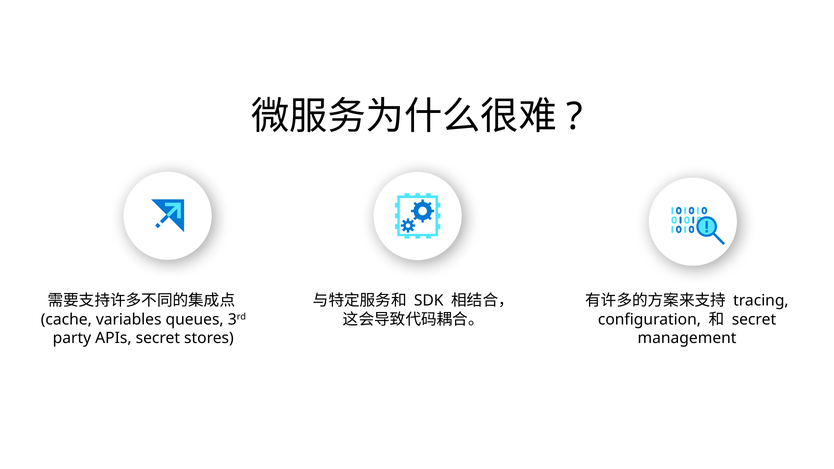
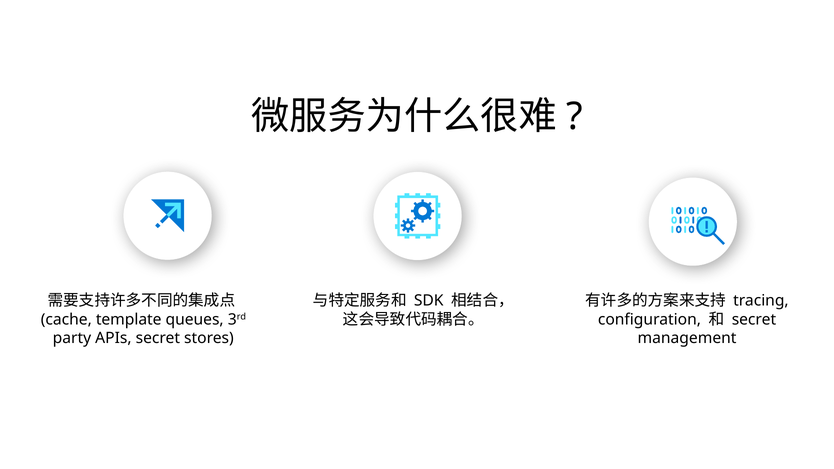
variables: variables -> template
